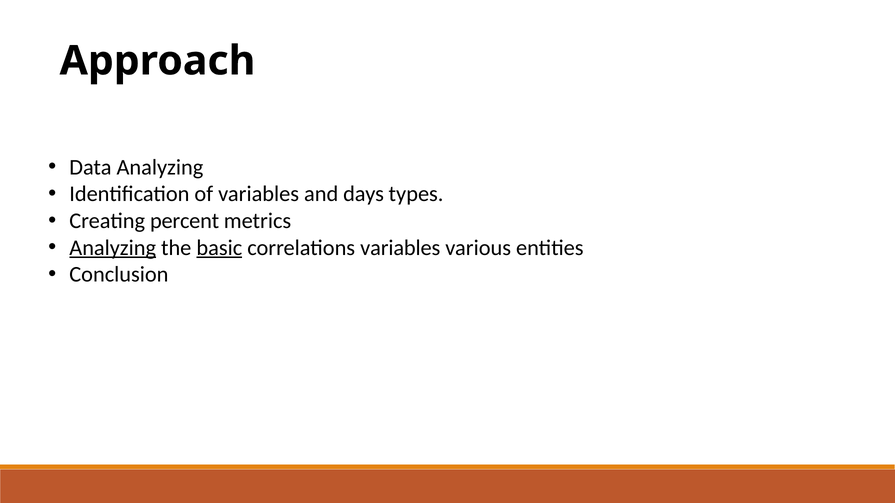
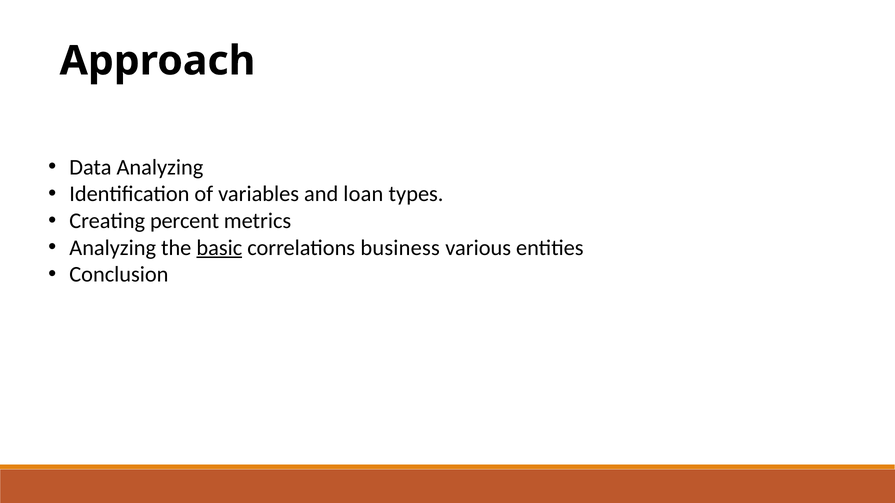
days: days -> loan
Analyzing at (113, 248) underline: present -> none
correlations variables: variables -> business
